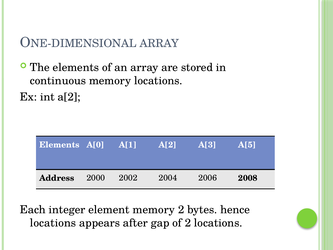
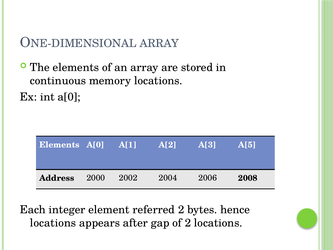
int a[2: a[2 -> a[0
element memory: memory -> referred
